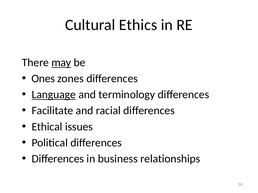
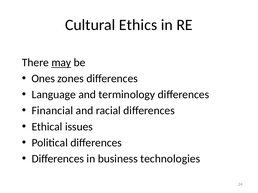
Language underline: present -> none
Facilitate: Facilitate -> Financial
relationships: relationships -> technologies
